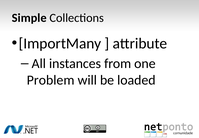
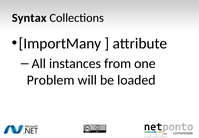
Simple: Simple -> Syntax
